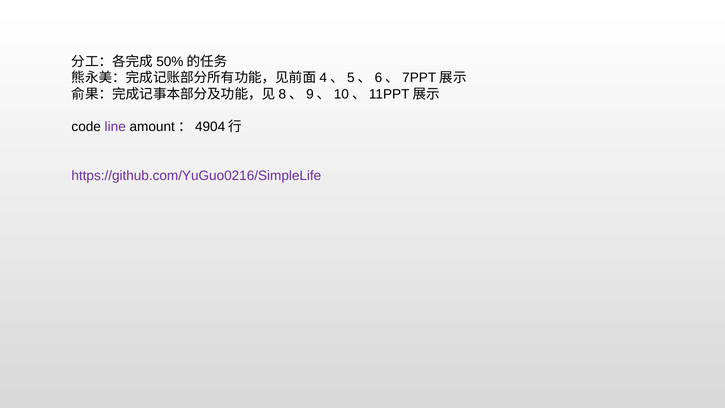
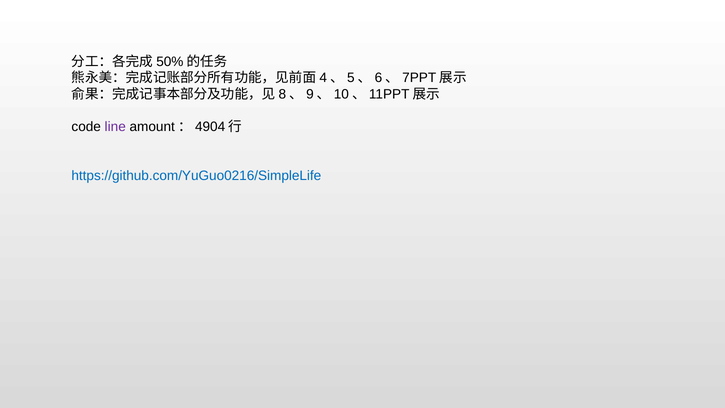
https://github.com/YuGuo0216/SimpleLife colour: purple -> blue
